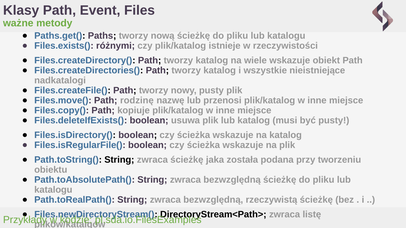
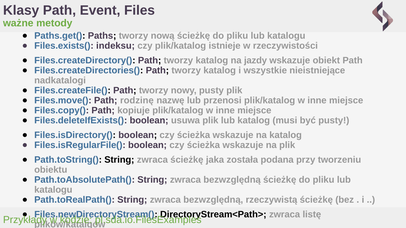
różnymi: różnymi -> indeksu
wiele: wiele -> jazdy
